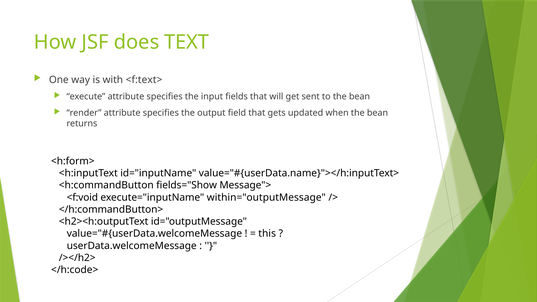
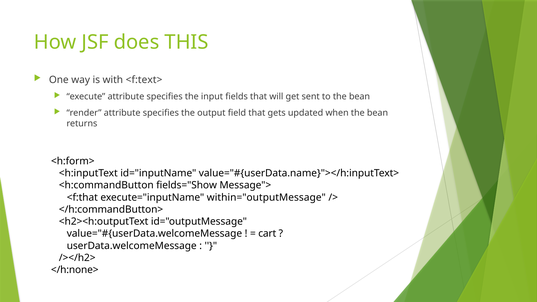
TEXT: TEXT -> THIS
<f:void: <f:void -> <f:that
this: this -> cart
</h:code>: </h:code> -> </h:none>
